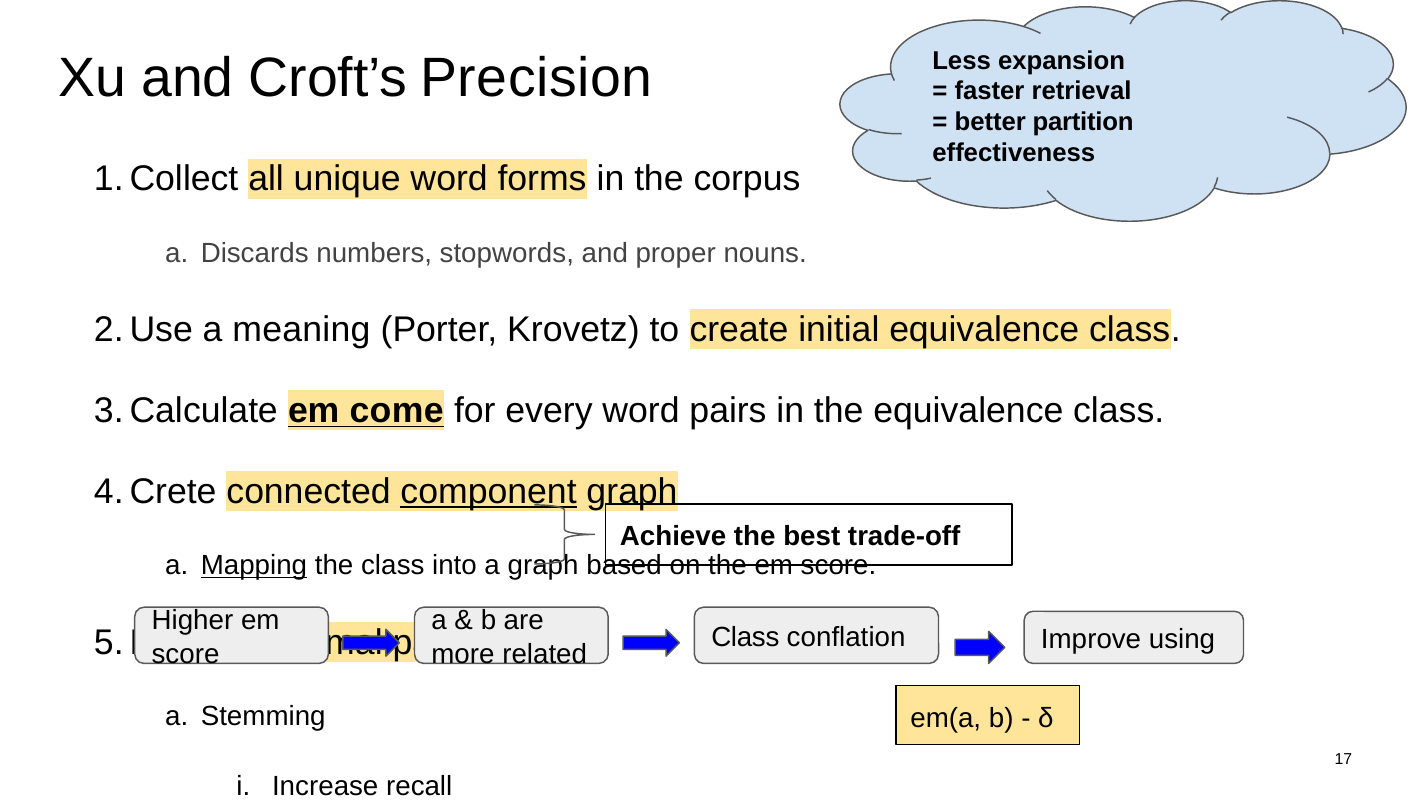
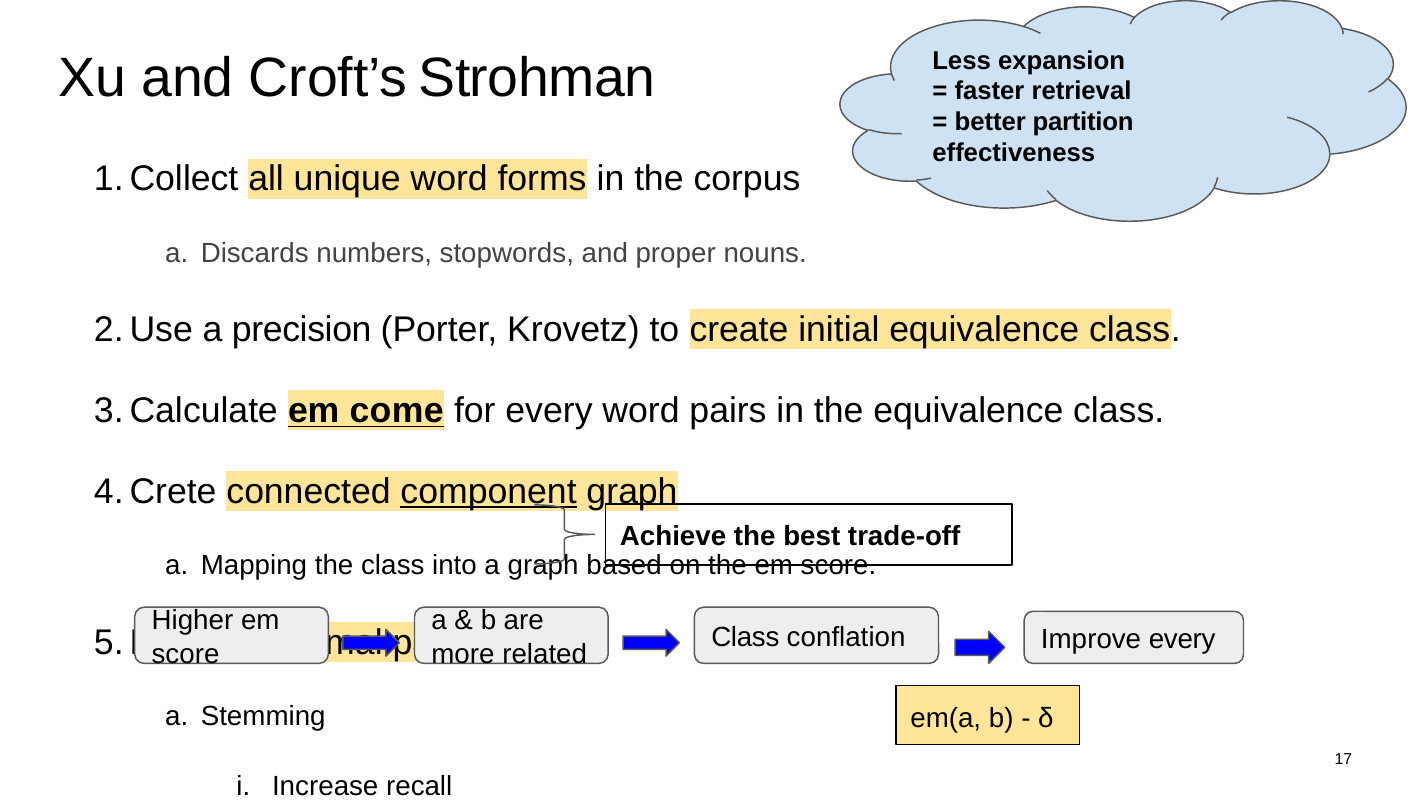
Croft’s Precision: Precision -> Strohman
a meaning: meaning -> precision
Mapping underline: present -> none
Improve using: using -> every
